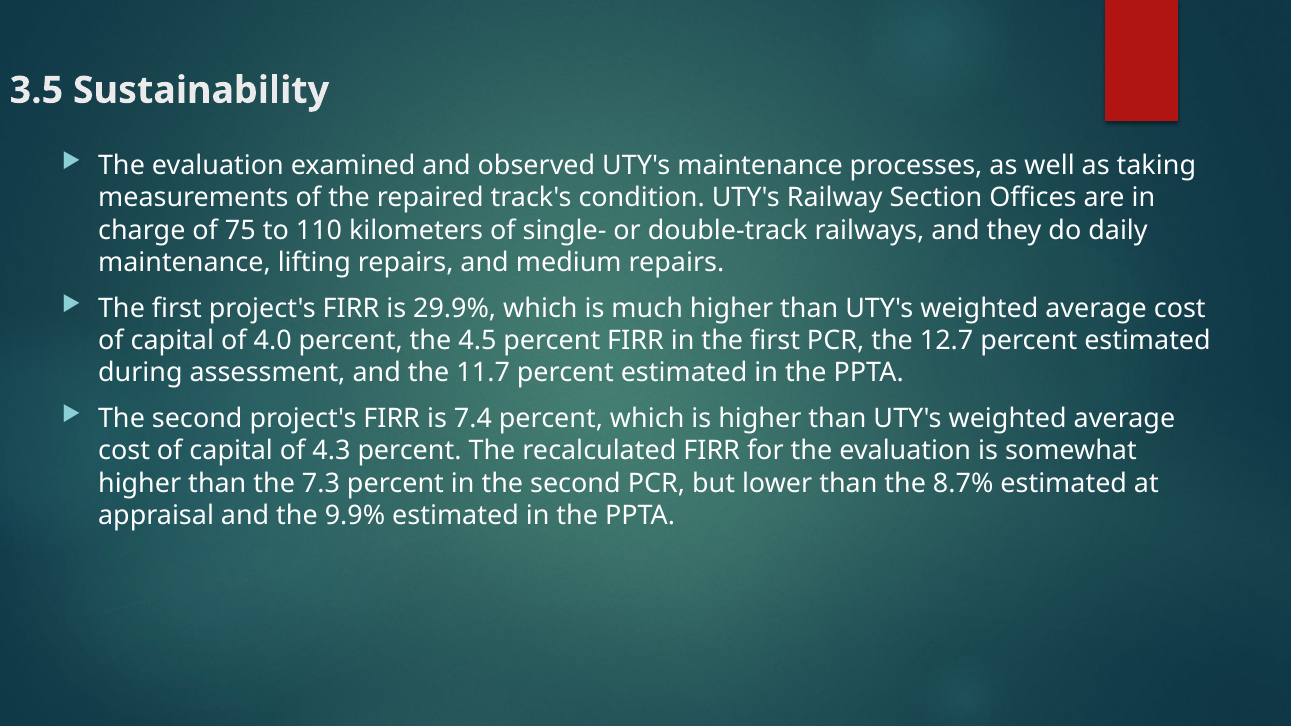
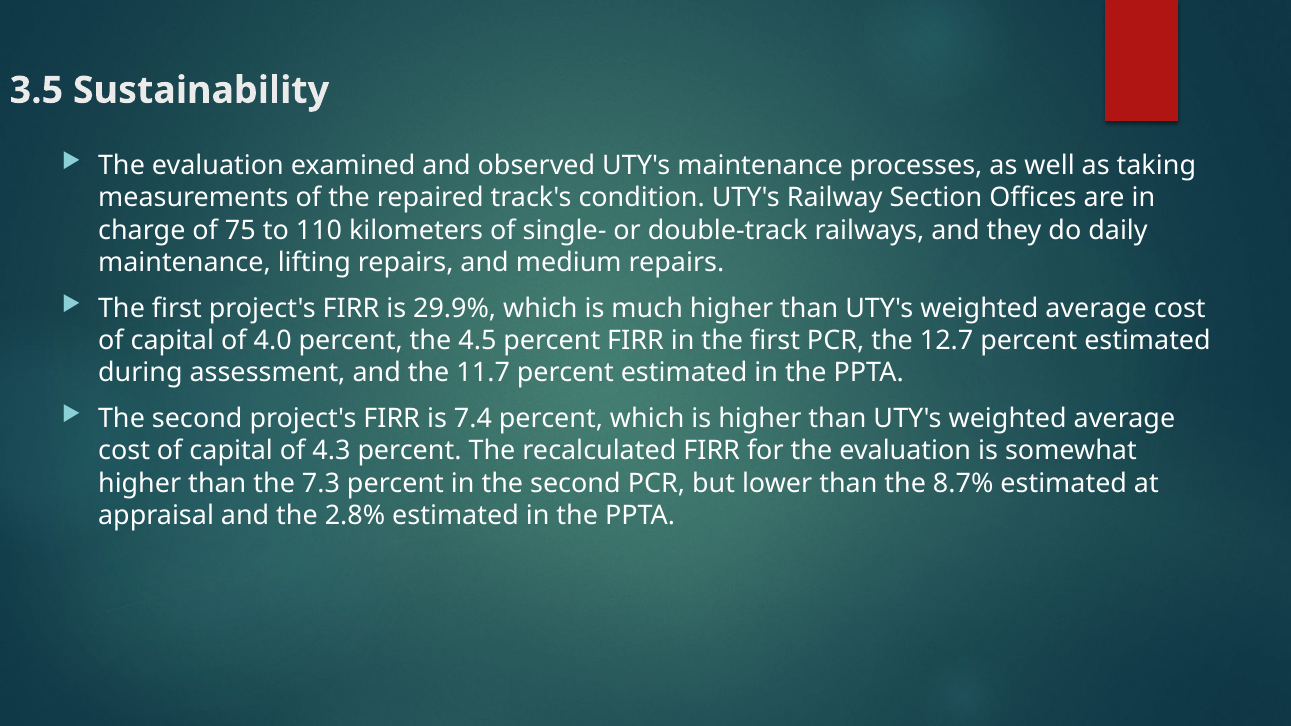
9.9%: 9.9% -> 2.8%
